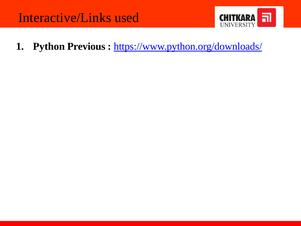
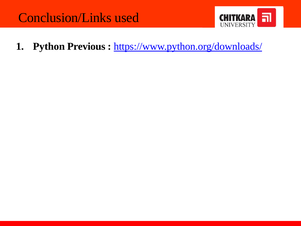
Interactive/Links: Interactive/Links -> Conclusion/Links
